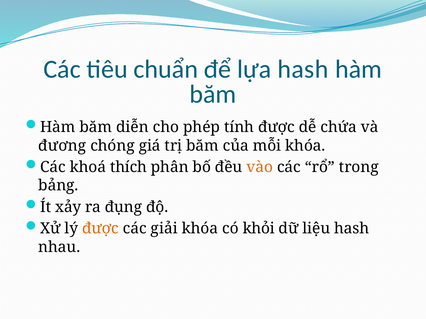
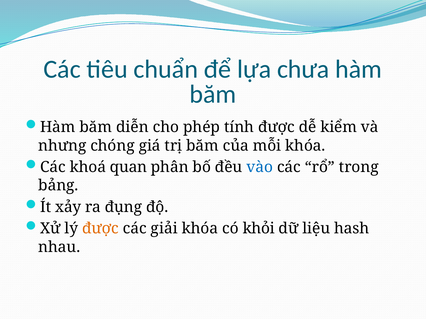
lựa hash: hash -> chưa
chứa: chứa -> kiểm
đương: đương -> nhưng
thích: thích -> quan
vào colour: orange -> blue
